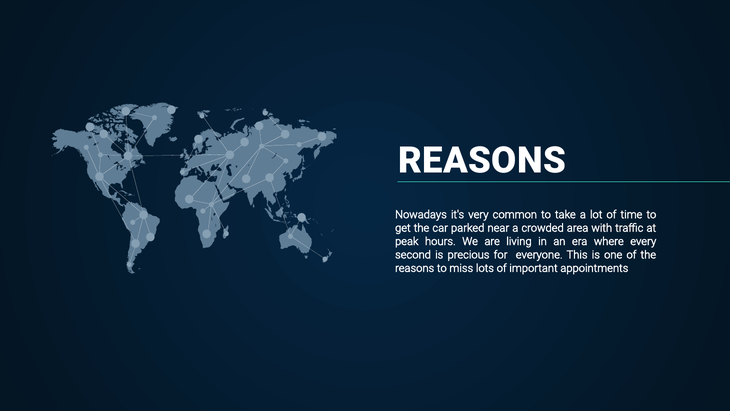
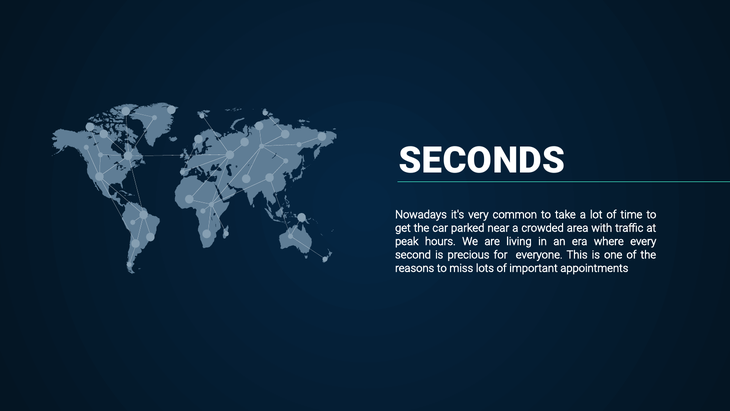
REASONS at (482, 160): REASONS -> SECONDS
